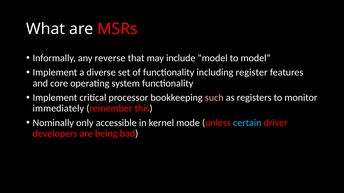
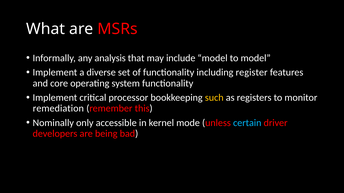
reverse: reverse -> analysis
such colour: pink -> yellow
immediately: immediately -> remediation
